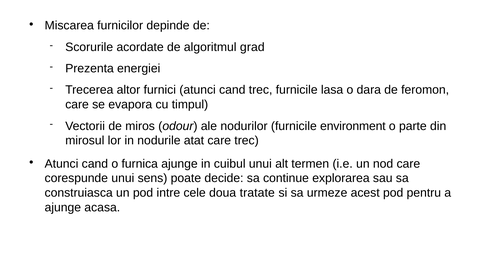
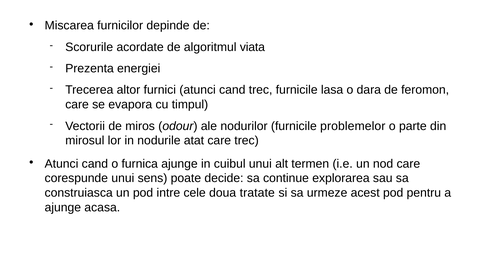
grad: grad -> viata
environment: environment -> problemelor
